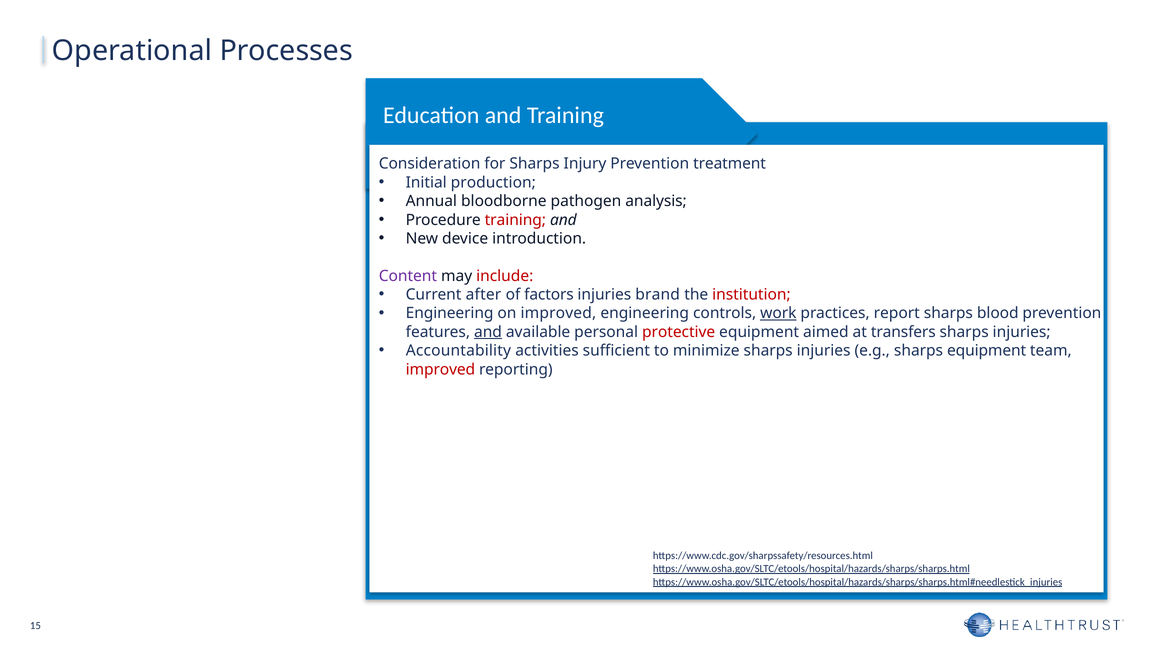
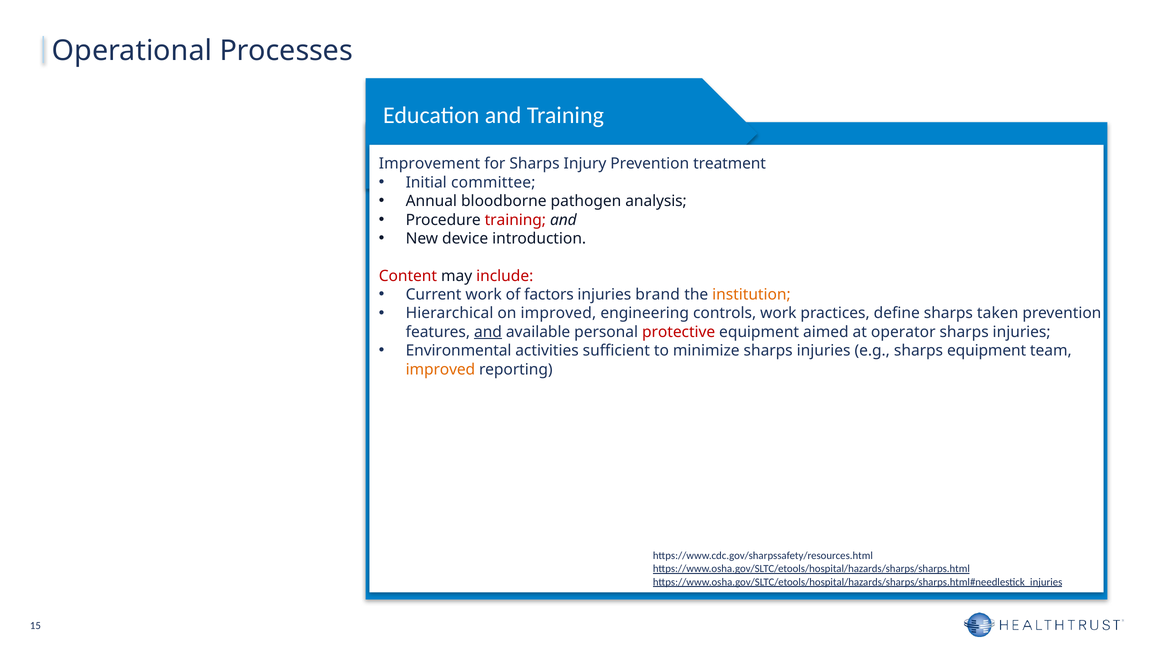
Consideration: Consideration -> Improvement
production: production -> committee
Content colour: purple -> red
Current after: after -> work
institution colour: red -> orange
Engineering at (450, 313): Engineering -> Hierarchical
work at (778, 313) underline: present -> none
report: report -> define
blood: blood -> taken
transfers: transfers -> operator
Accountability: Accountability -> Environmental
improved at (440, 370) colour: red -> orange
